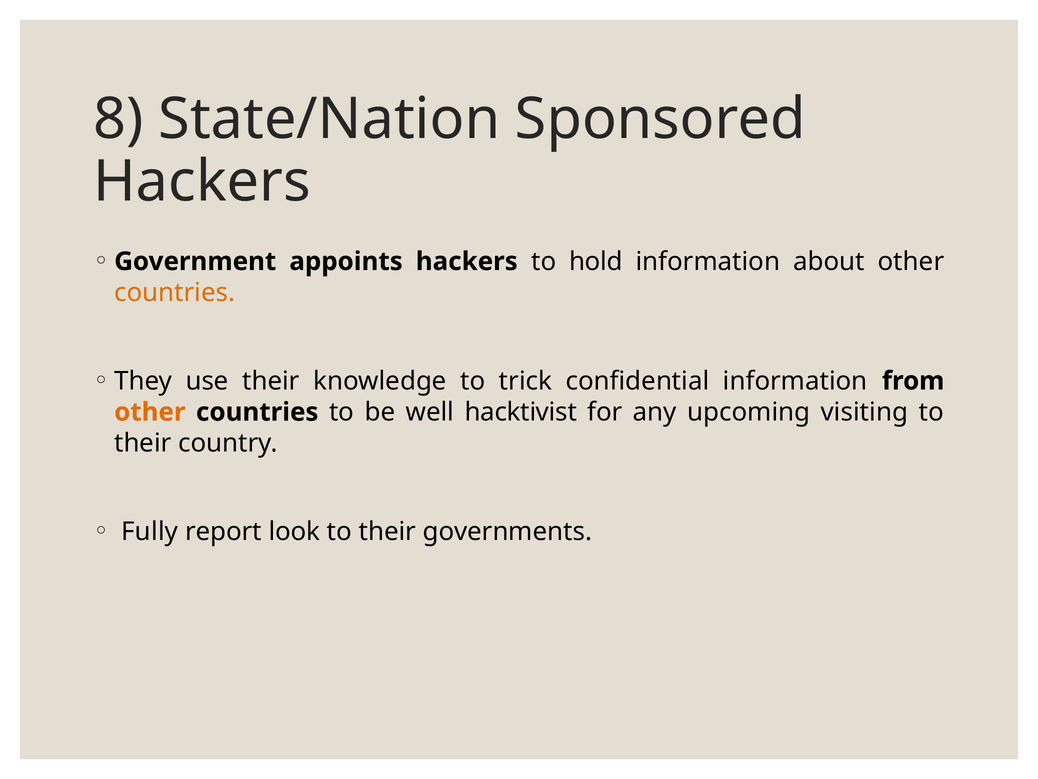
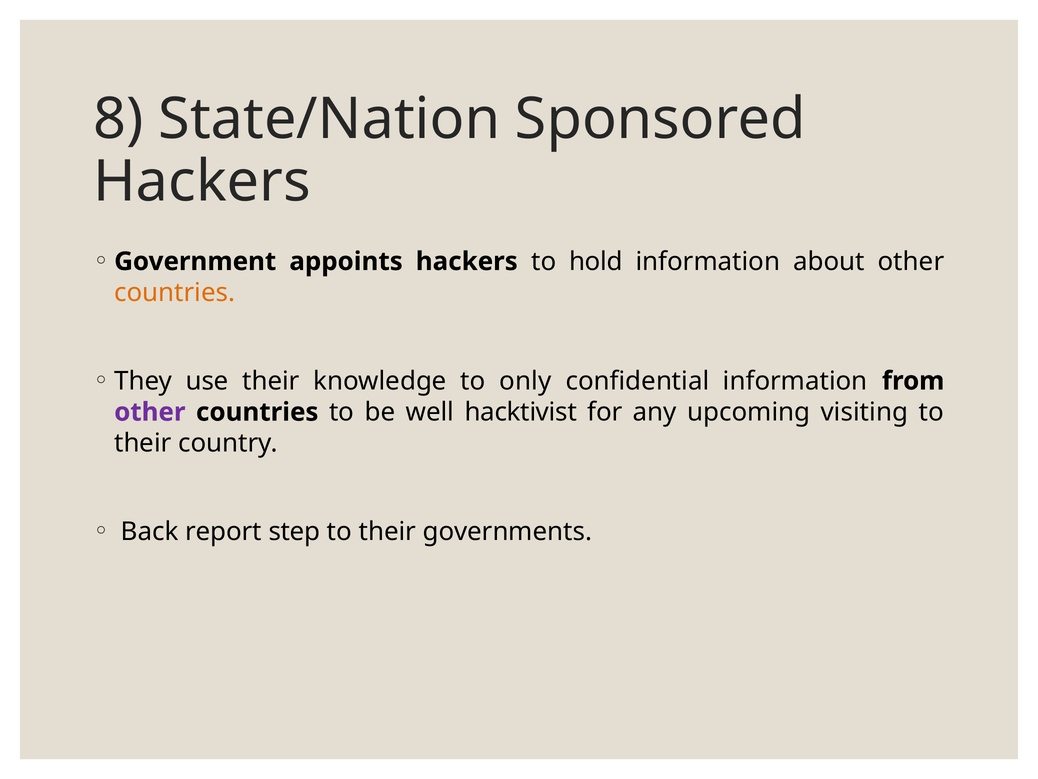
trick: trick -> only
other at (150, 412) colour: orange -> purple
Fully: Fully -> Back
look: look -> step
